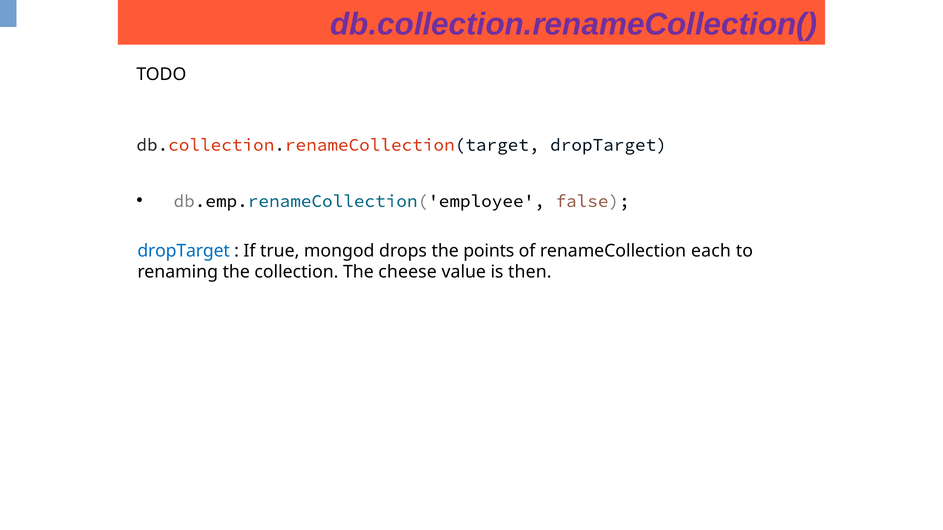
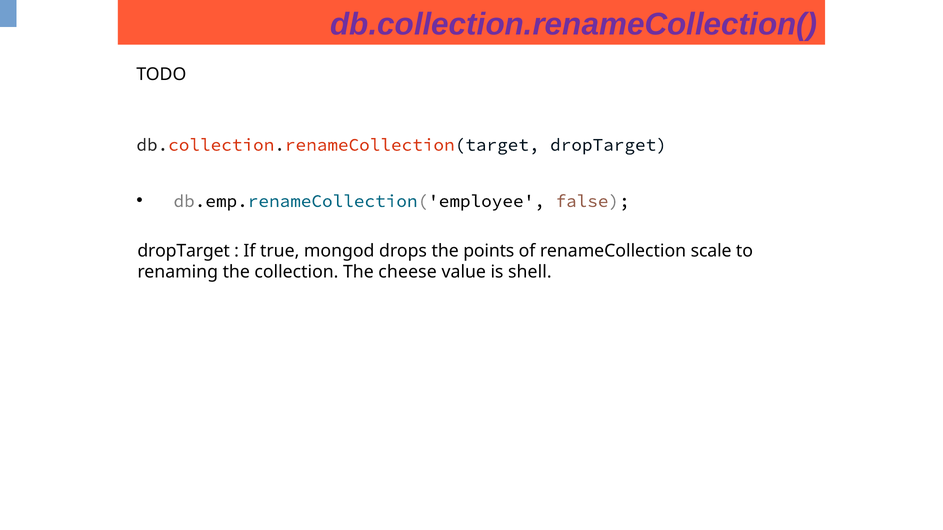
dropTarget at (184, 251) colour: blue -> black
each: each -> scale
then: then -> shell
